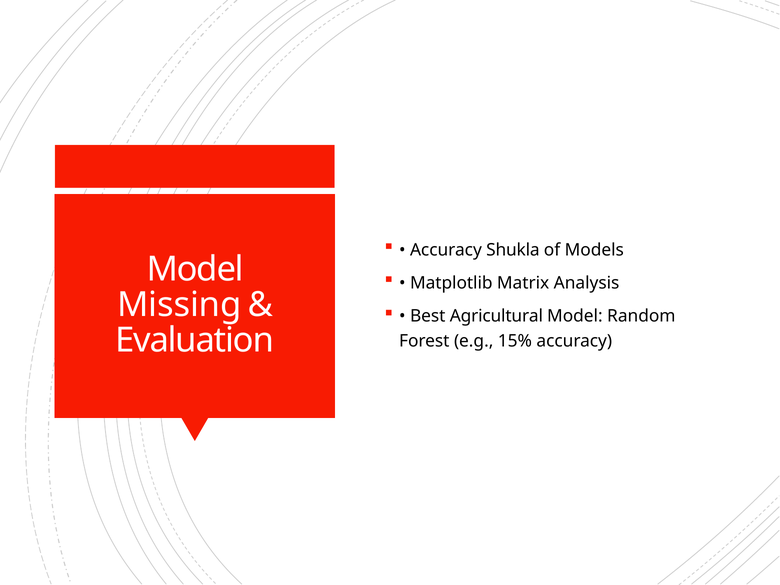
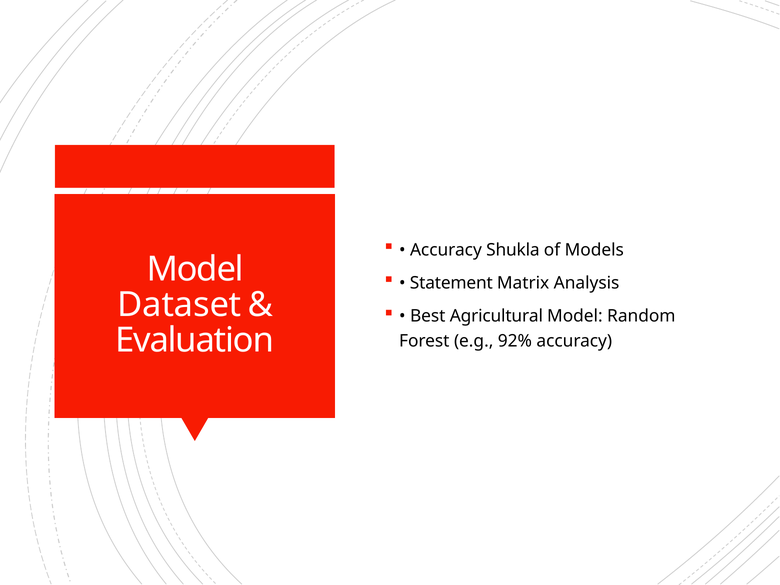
Matplotlib: Matplotlib -> Statement
Missing: Missing -> Dataset
15%: 15% -> 92%
